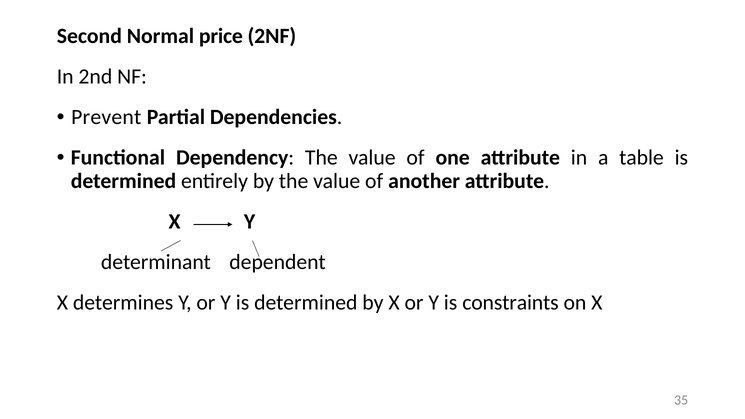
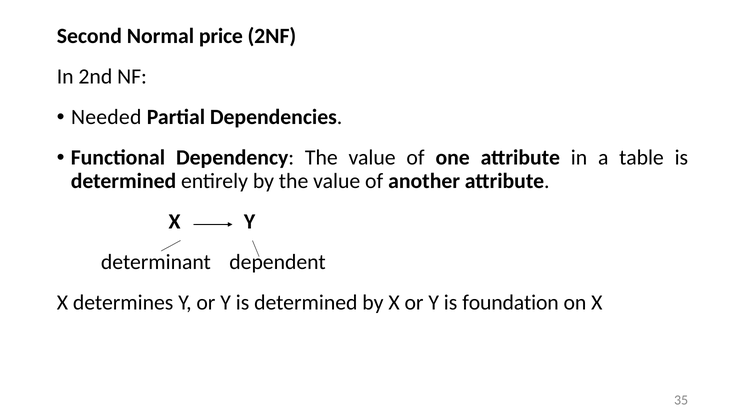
Prevent: Prevent -> Needed
constraints: constraints -> foundation
